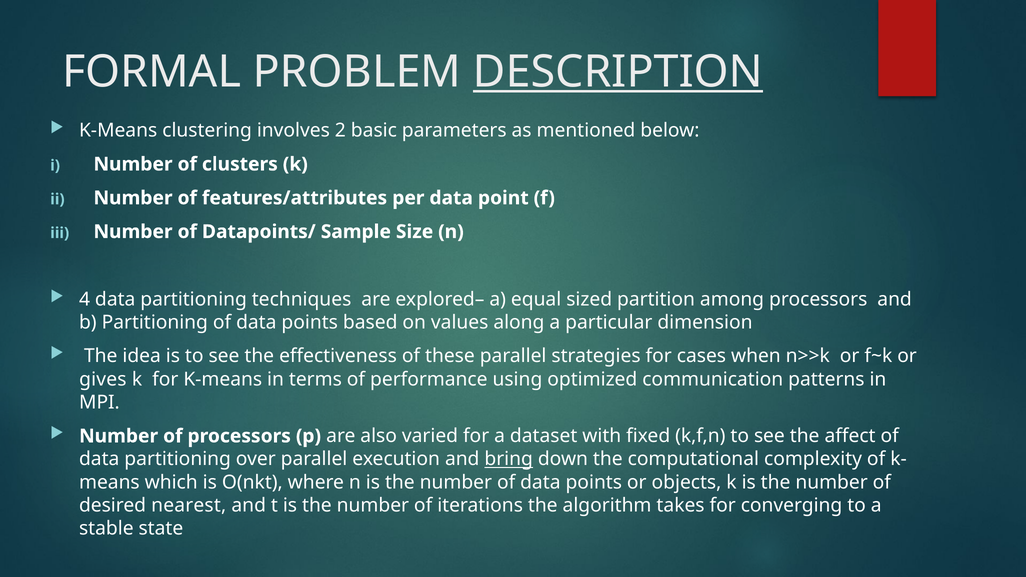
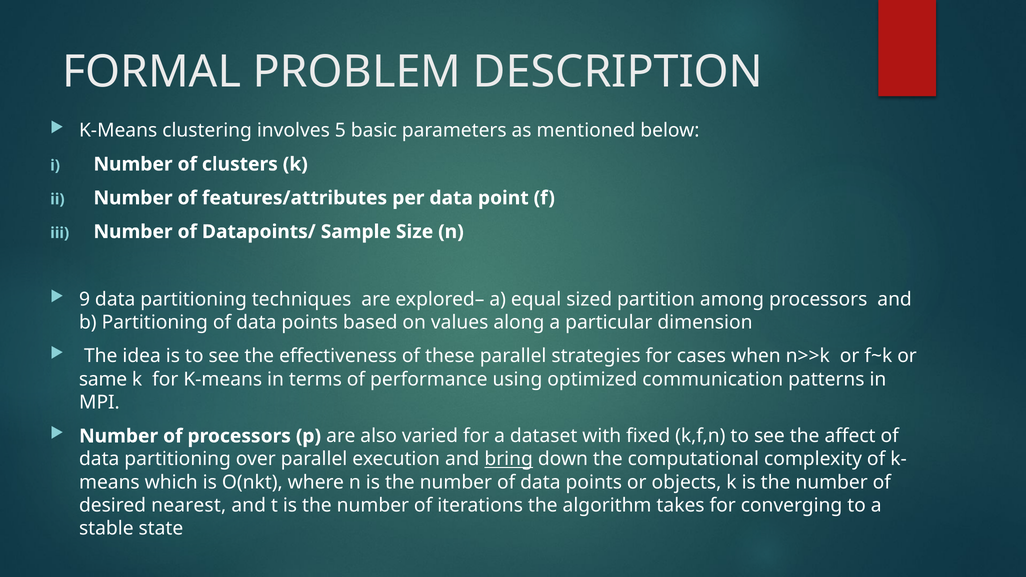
DESCRIPTION underline: present -> none
2: 2 -> 5
4: 4 -> 9
gives: gives -> same
